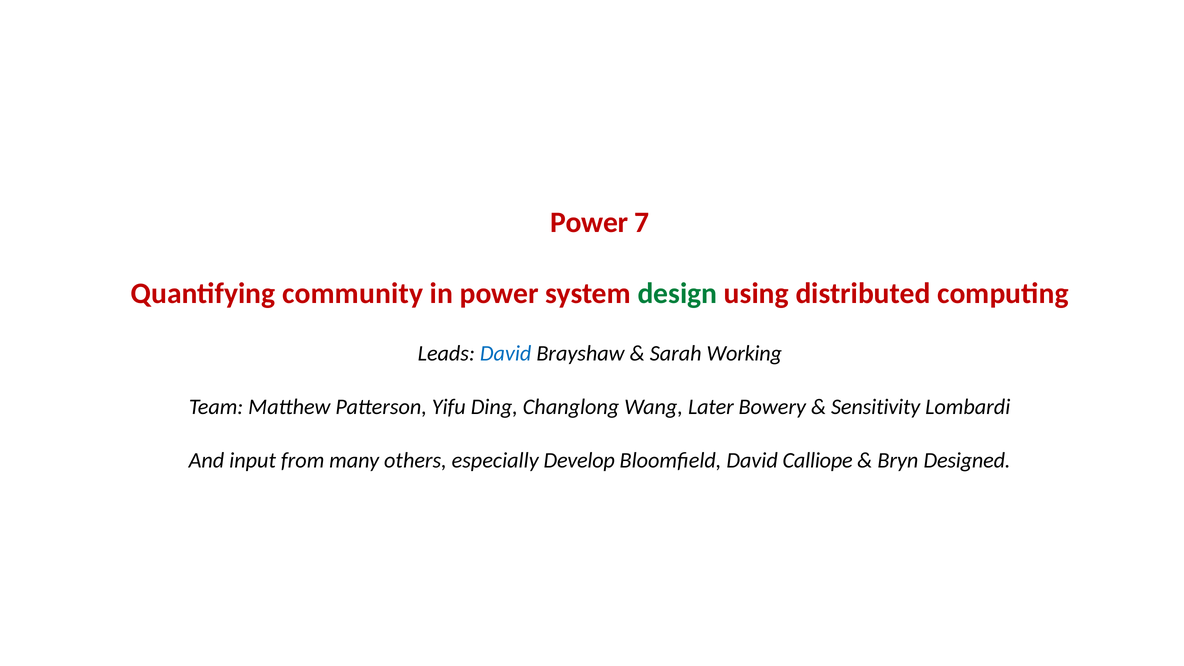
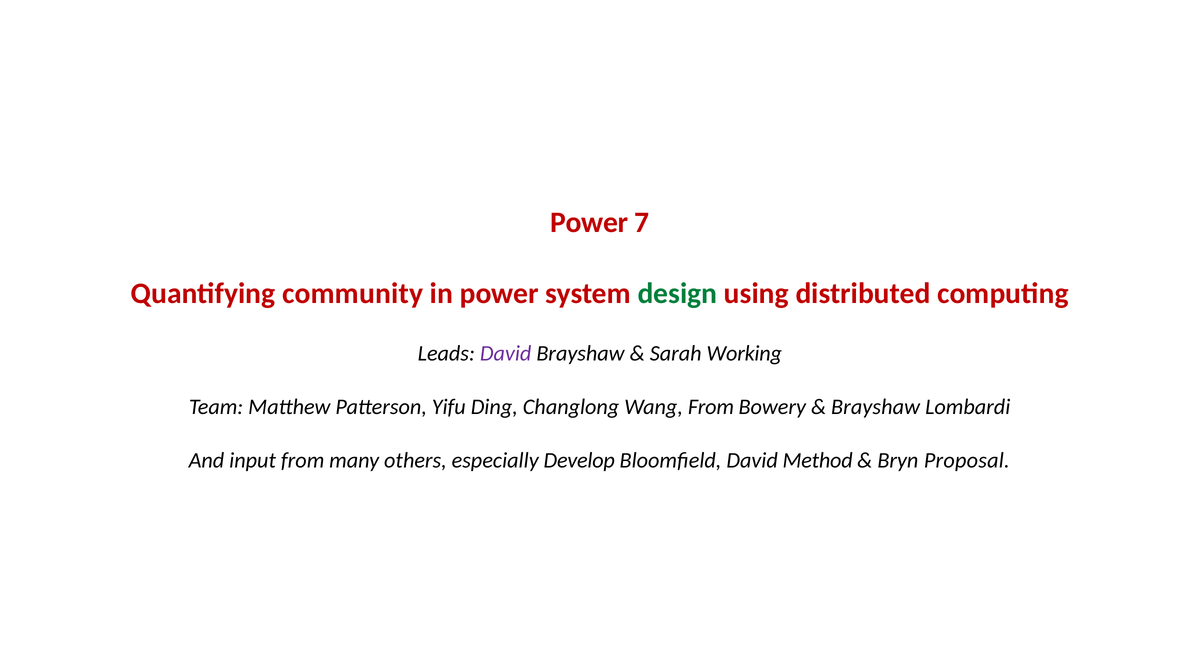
David at (506, 354) colour: blue -> purple
Wang Later: Later -> From
Sensitivity at (876, 407): Sensitivity -> Brayshaw
Calliope: Calliope -> Method
Designed: Designed -> Proposal
